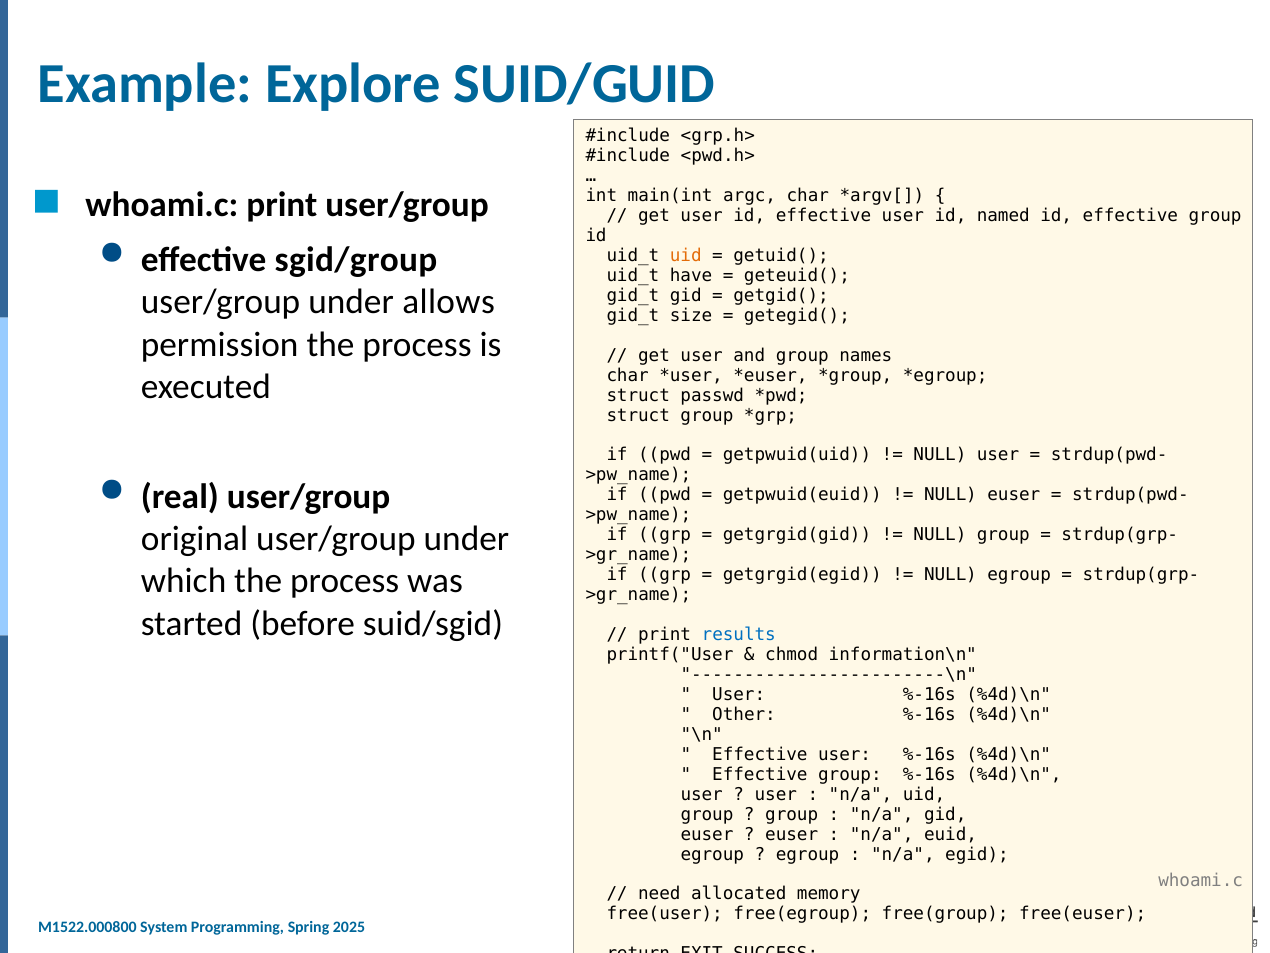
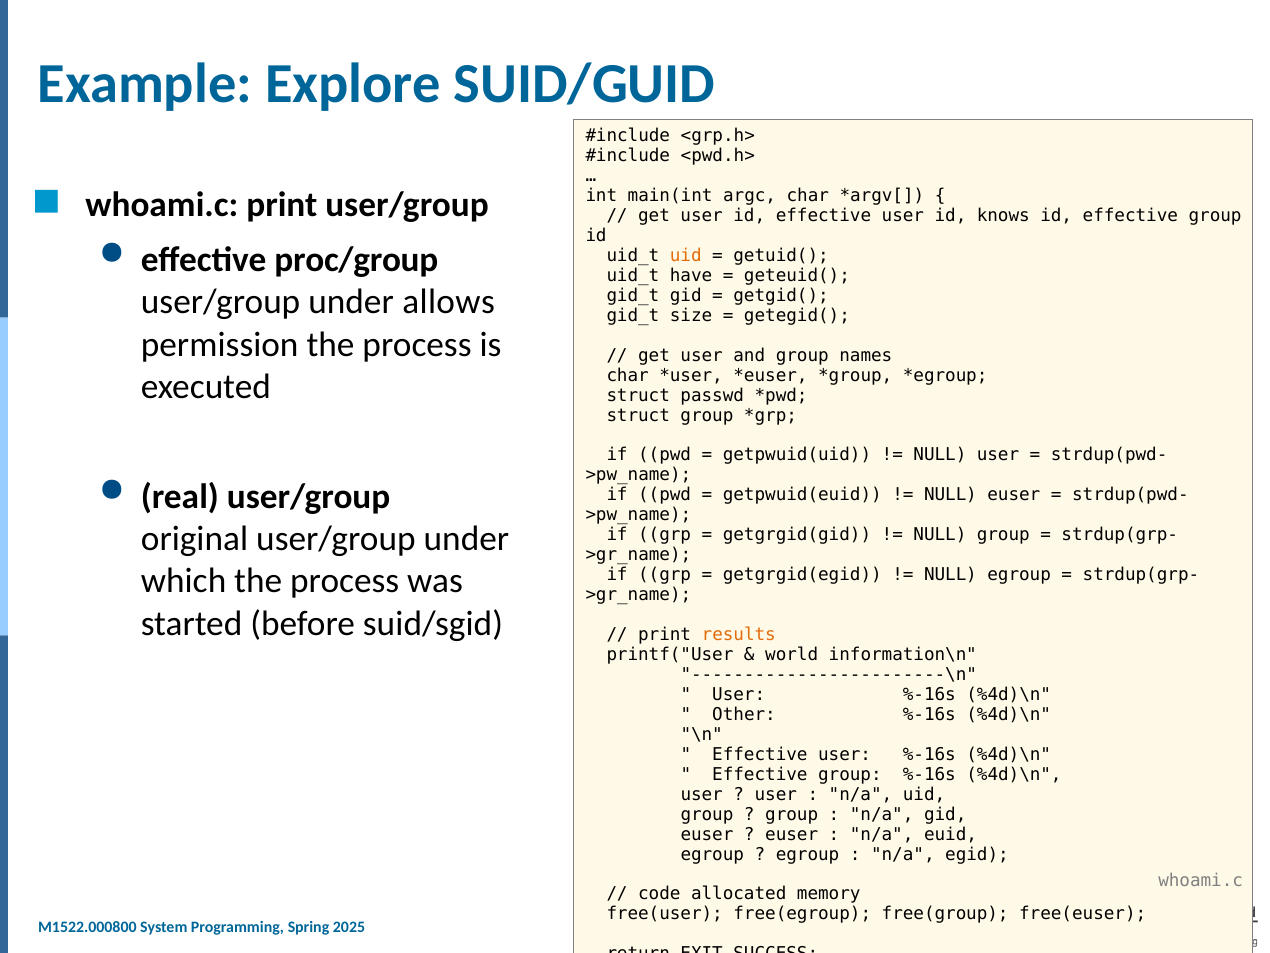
named: named -> knows
sgid/group: sgid/group -> proc/group
results colour: blue -> orange
chmod: chmod -> world
need: need -> code
